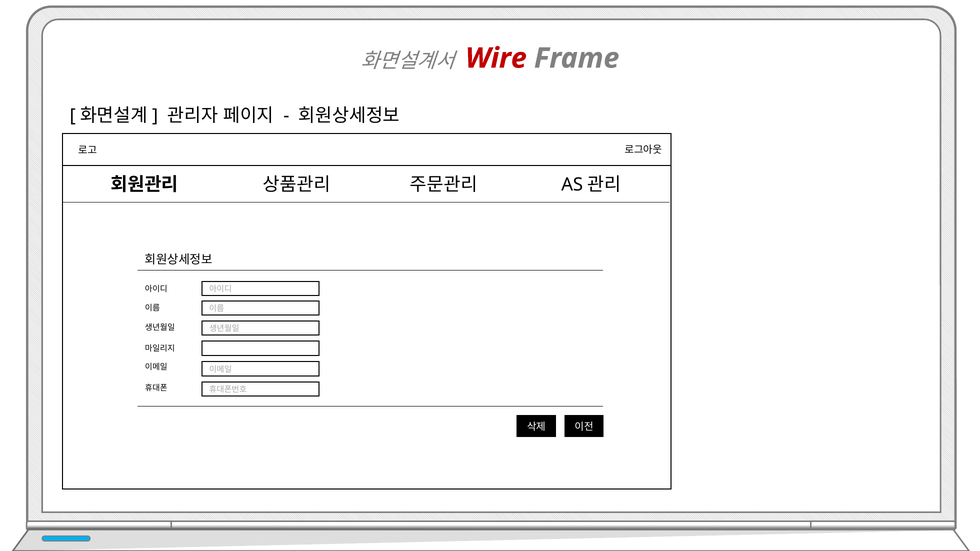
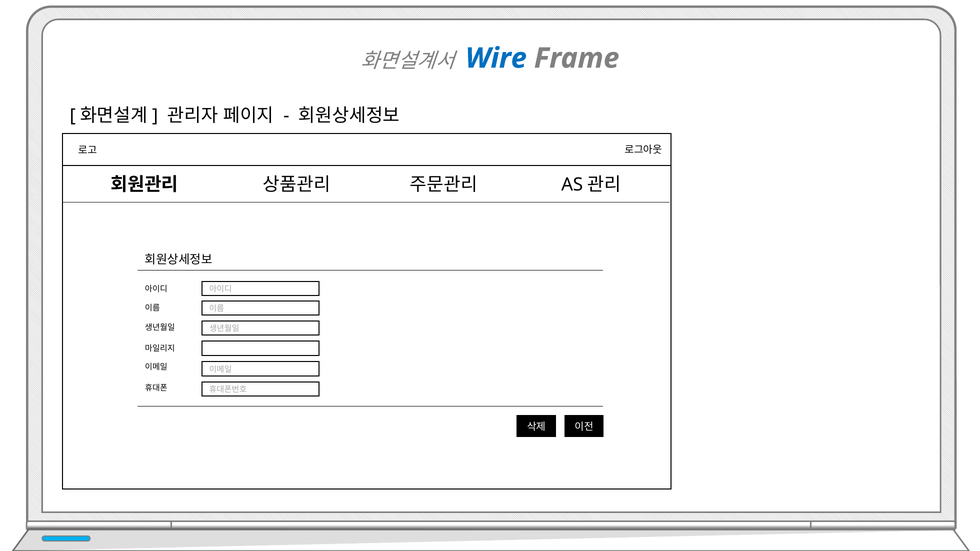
Wire colour: red -> blue
